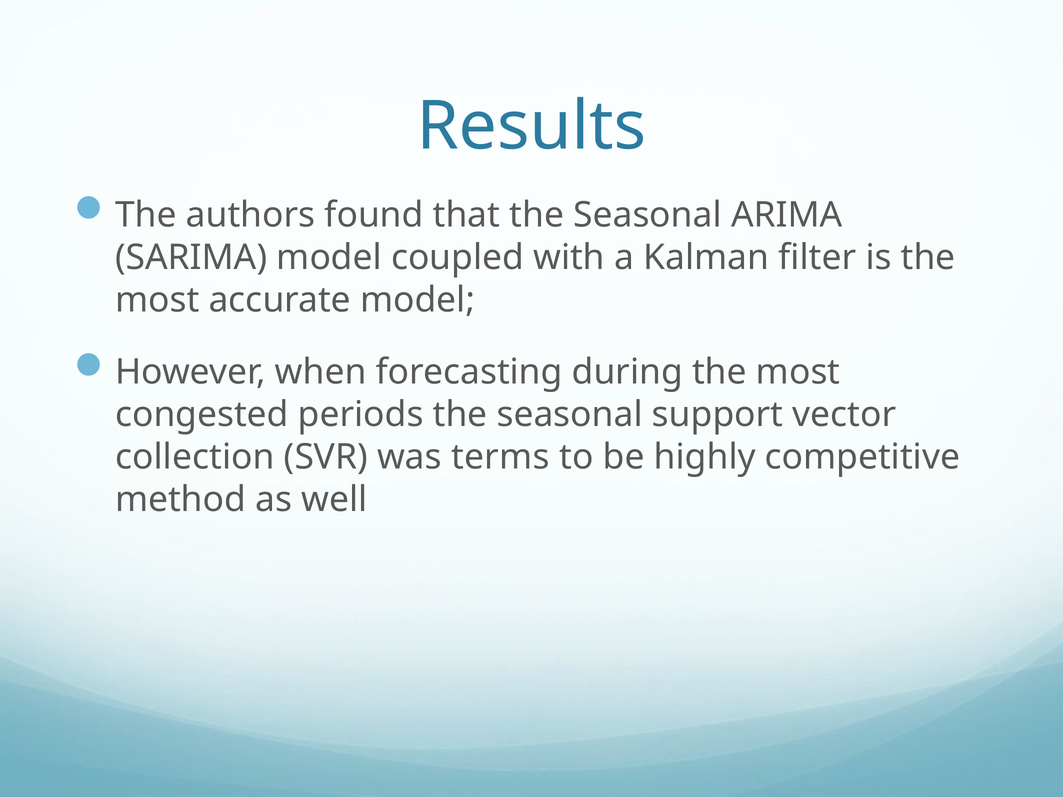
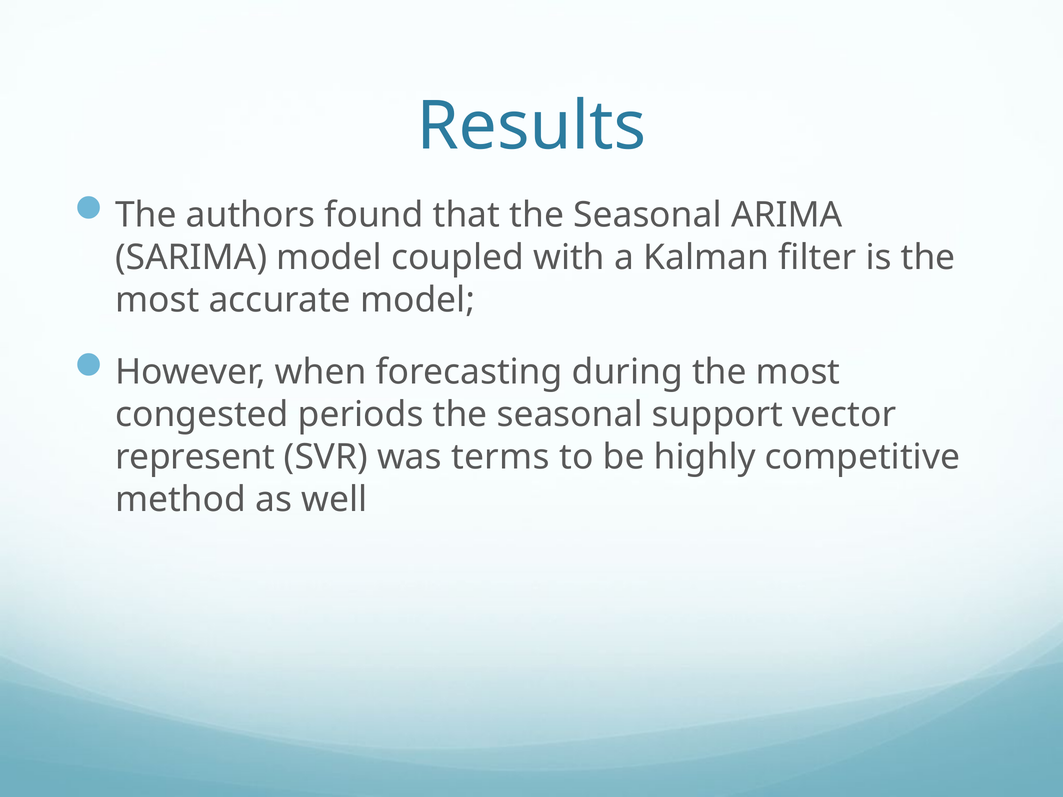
collection: collection -> represent
